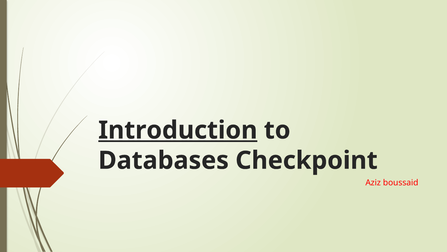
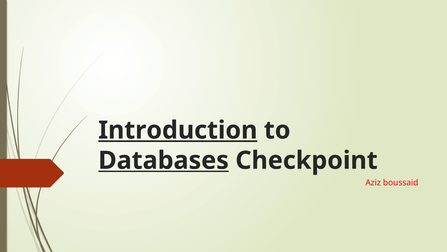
Databases underline: none -> present
